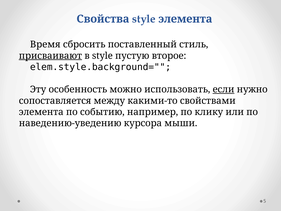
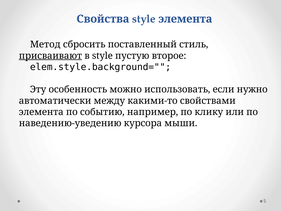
Время: Время -> Метод
если underline: present -> none
сопоставляется: сопоставляется -> автоматически
